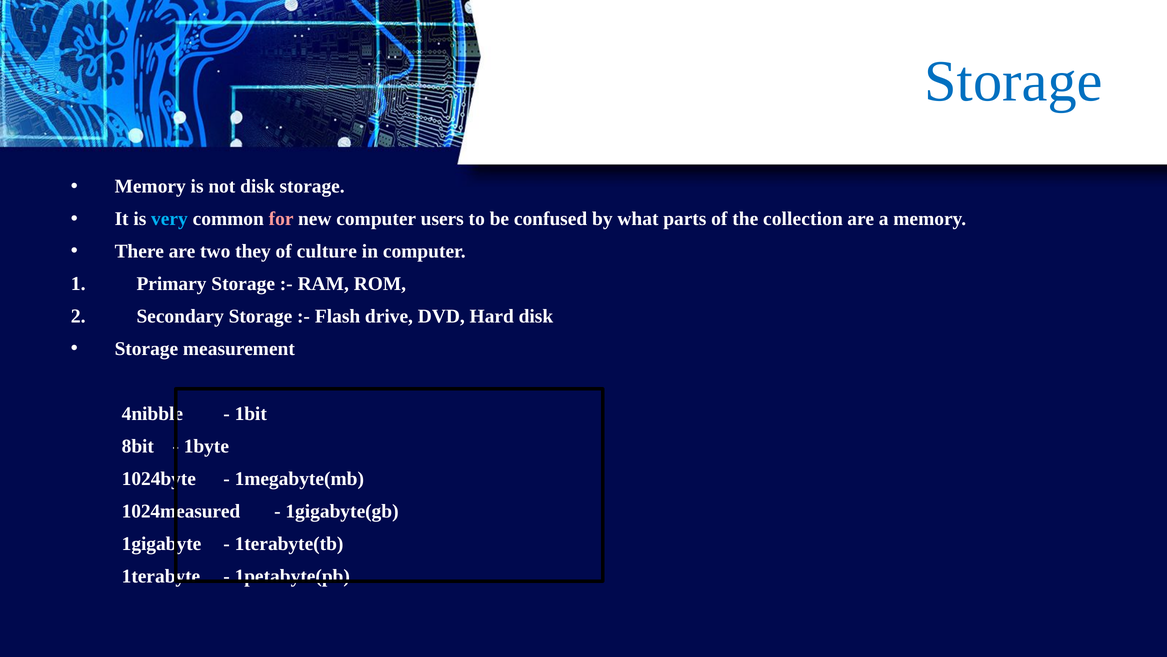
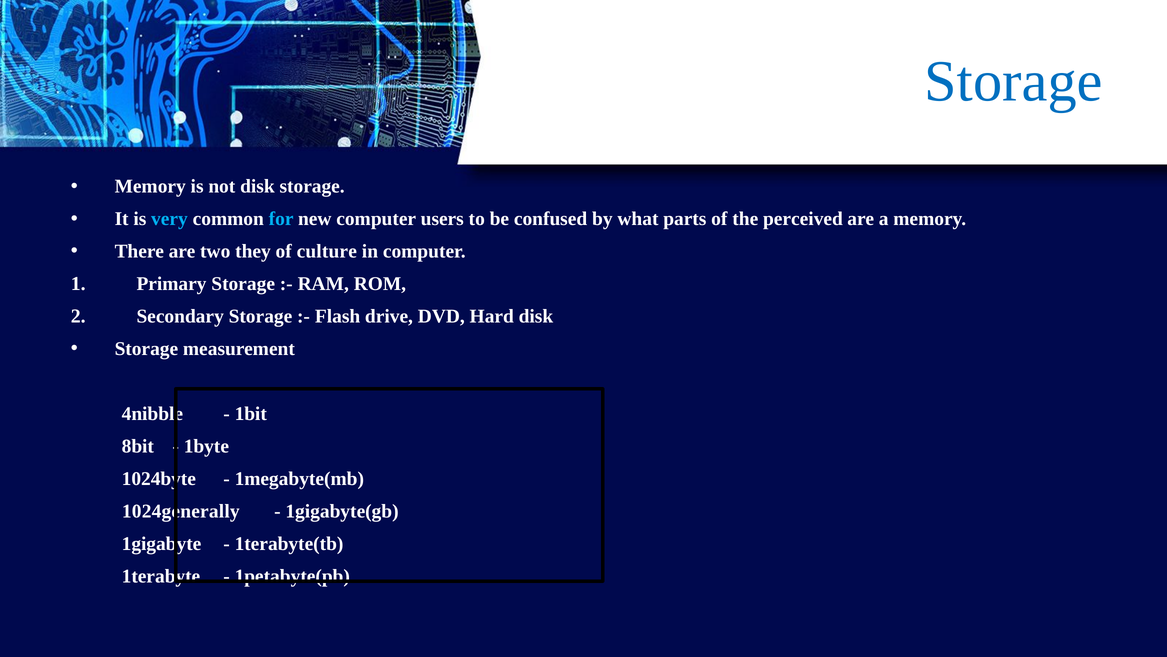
for colour: pink -> light blue
collection: collection -> perceived
1024measured: 1024measured -> 1024generally
